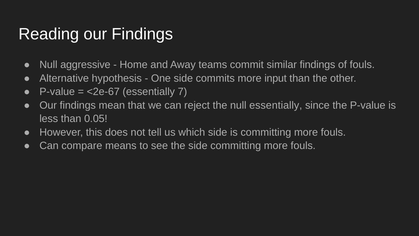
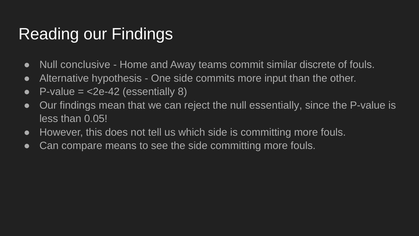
aggressive: aggressive -> conclusive
similar findings: findings -> discrete
<2e-67: <2e-67 -> <2e-42
7: 7 -> 8
